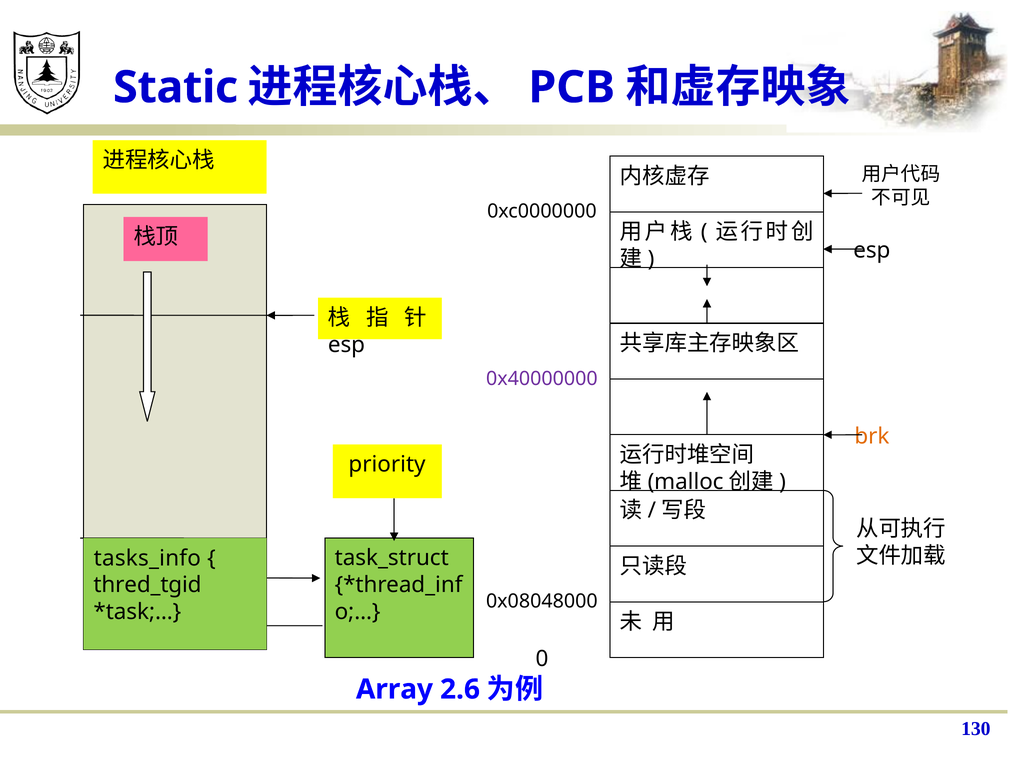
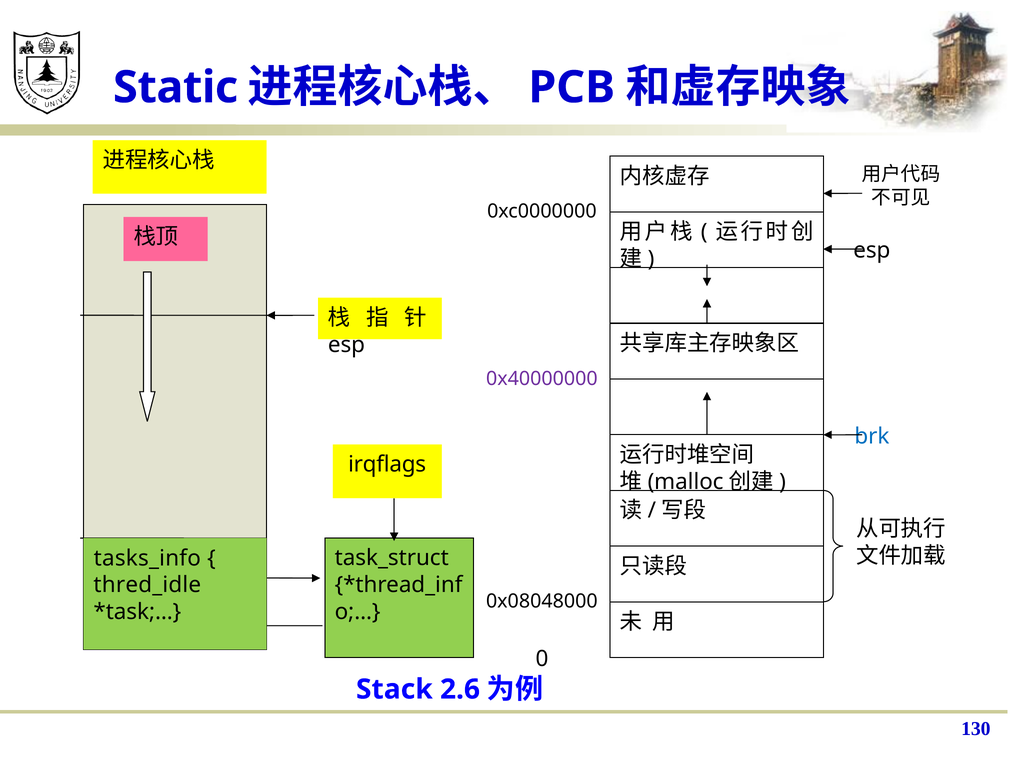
brk colour: orange -> blue
priority: priority -> irqflags
thred_tgid: thred_tgid -> thred_idle
Array: Array -> Stack
